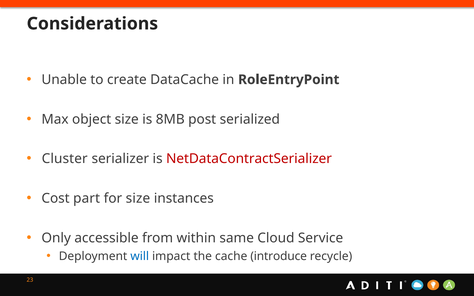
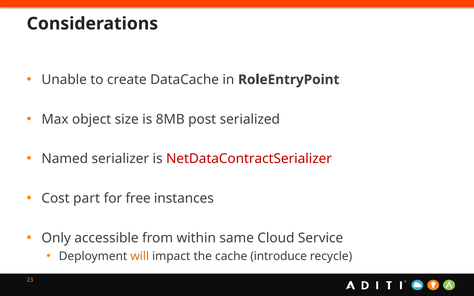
Cluster: Cluster -> Named
for size: size -> free
will colour: blue -> orange
